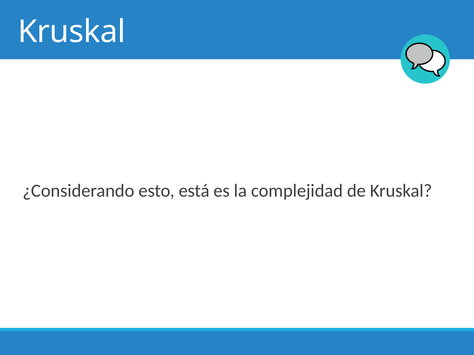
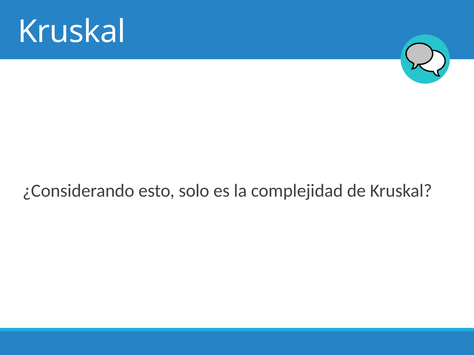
está: está -> solo
